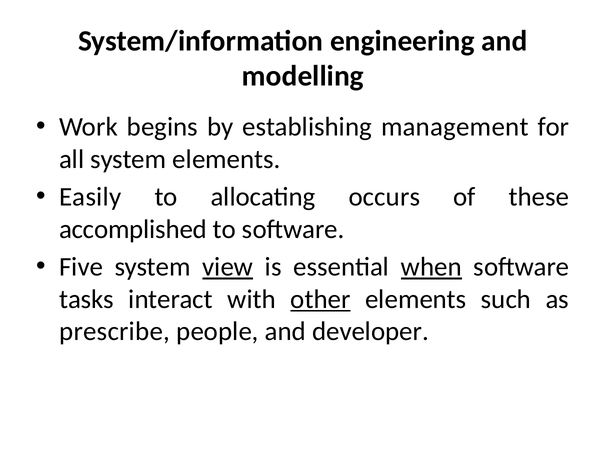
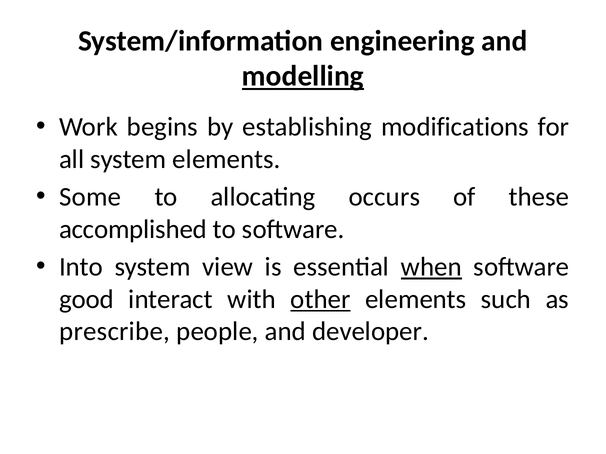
modelling underline: none -> present
management: management -> modifications
Easily: Easily -> Some
Five: Five -> Into
view underline: present -> none
tasks: tasks -> good
